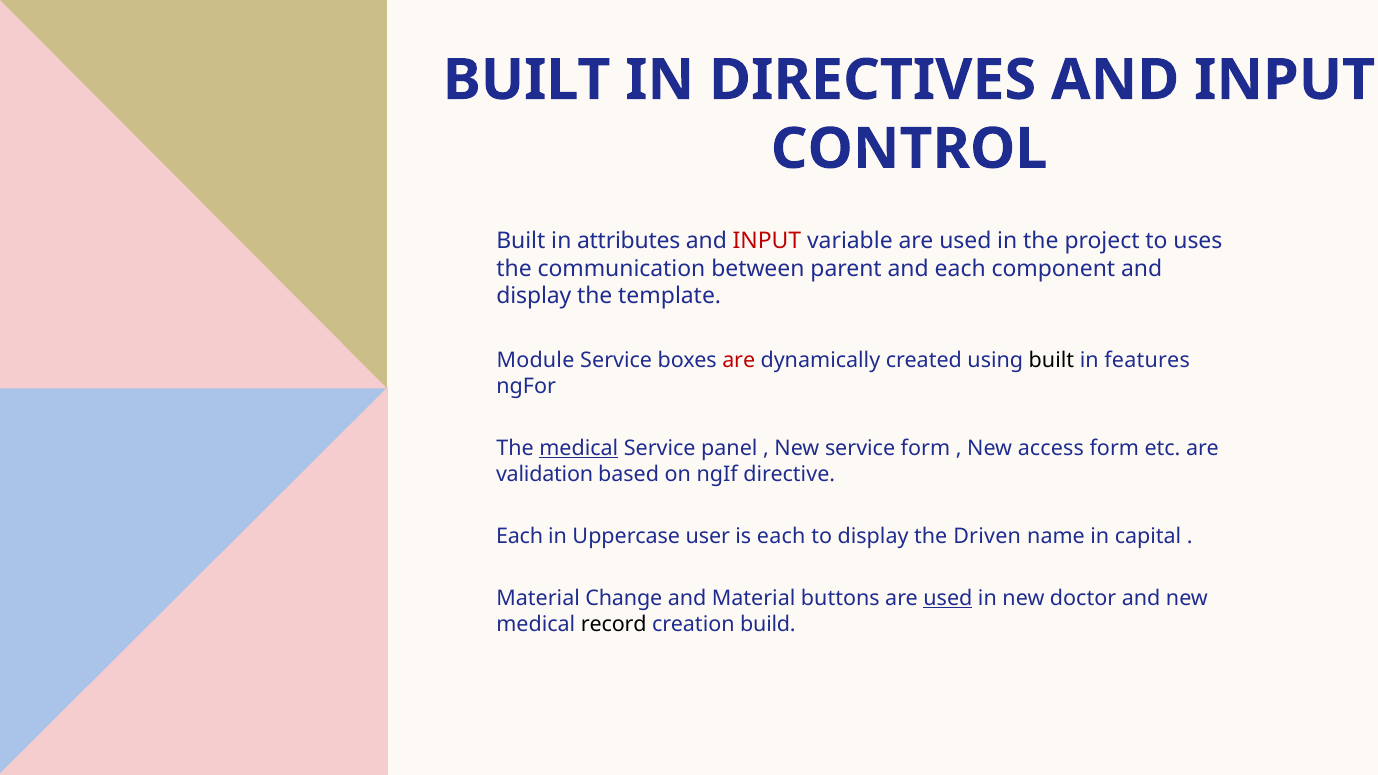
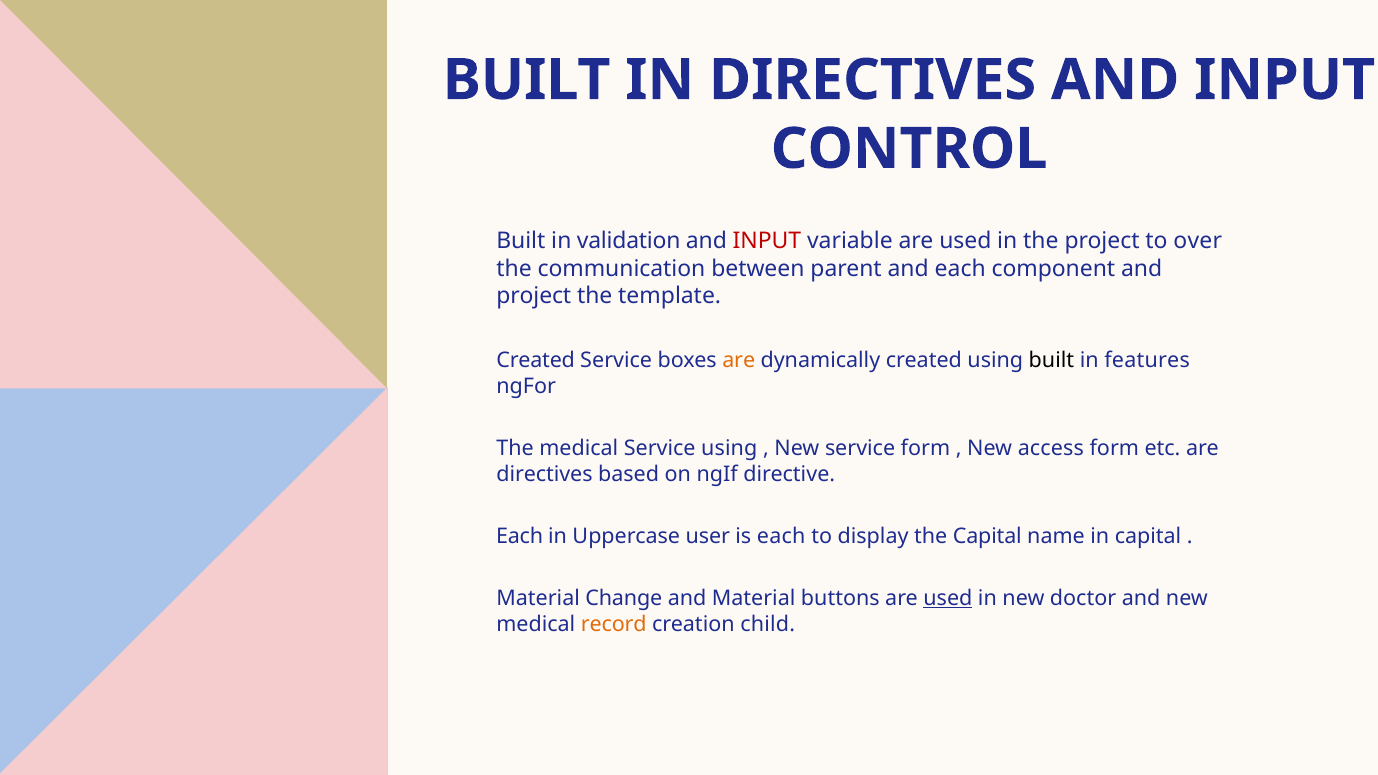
attributes: attributes -> validation
uses: uses -> over
display at (534, 296): display -> project
Module at (535, 361): Module -> Created
are at (739, 361) colour: red -> orange
medical at (579, 449) underline: present -> none
Service panel: panel -> using
validation at (545, 474): validation -> directives
the Driven: Driven -> Capital
record colour: black -> orange
build: build -> child
